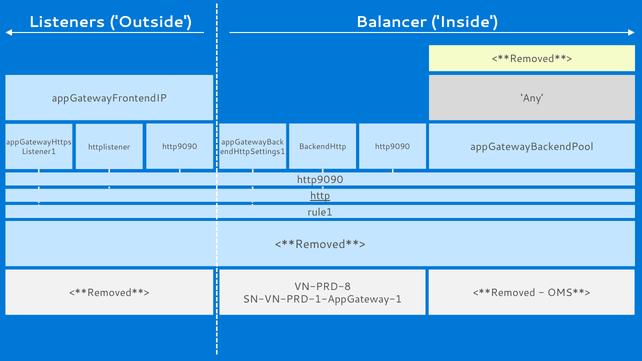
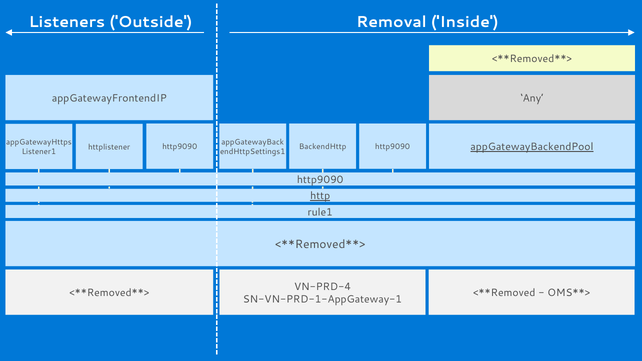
Balancer: Balancer -> Removal
appGatewayBackendPool underline: none -> present
VN-PRD-8: VN-PRD-8 -> VN-PRD-4
